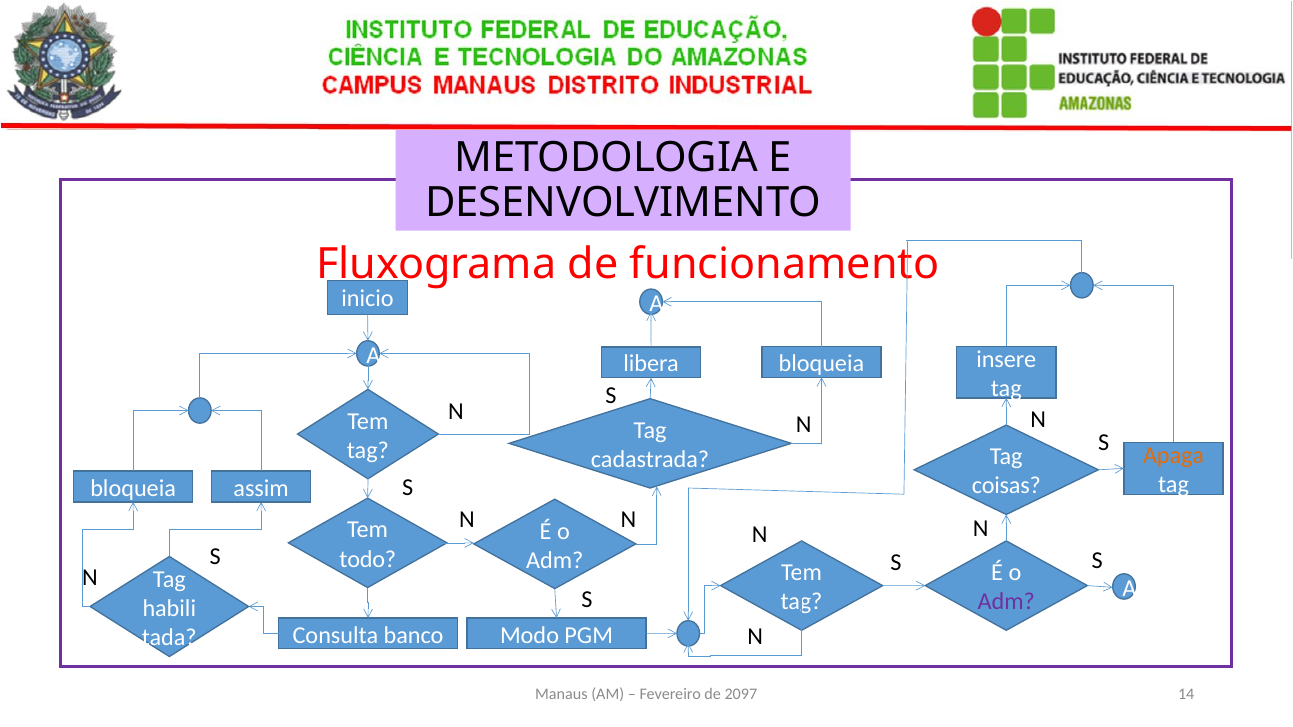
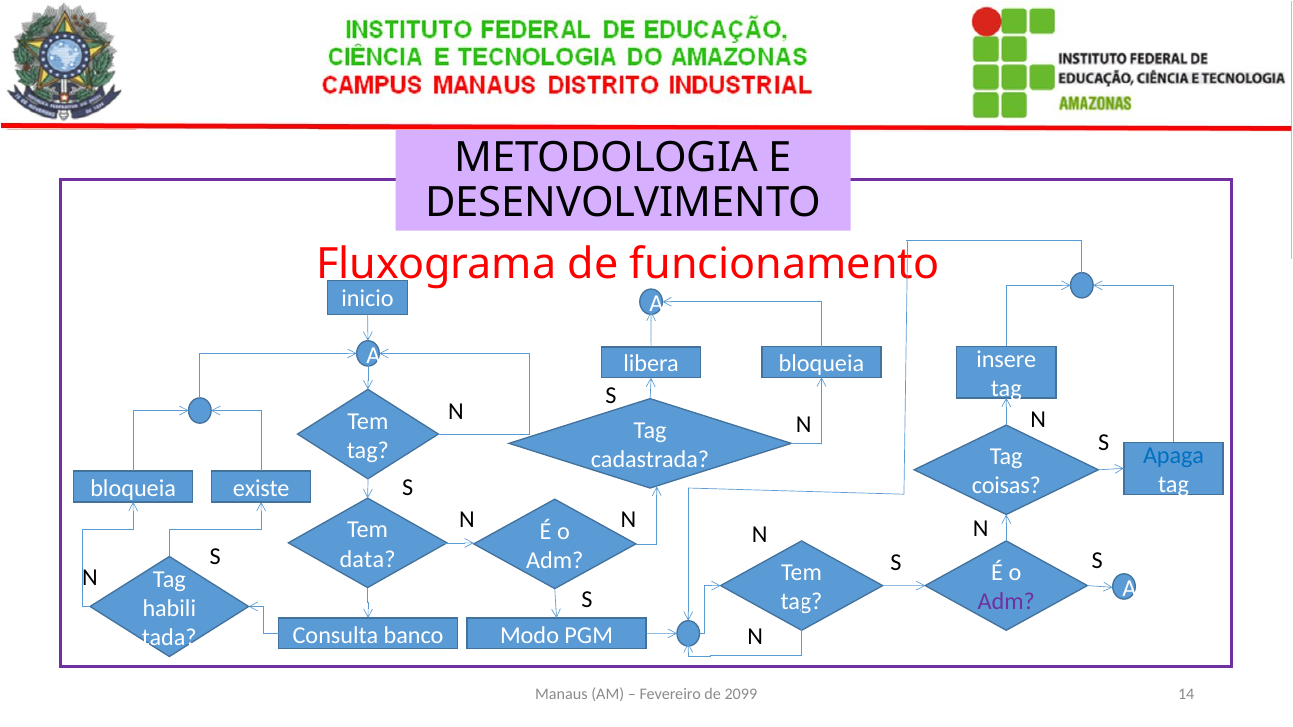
Apaga colour: orange -> blue
assim: assim -> existe
todo: todo -> data
2097: 2097 -> 2099
